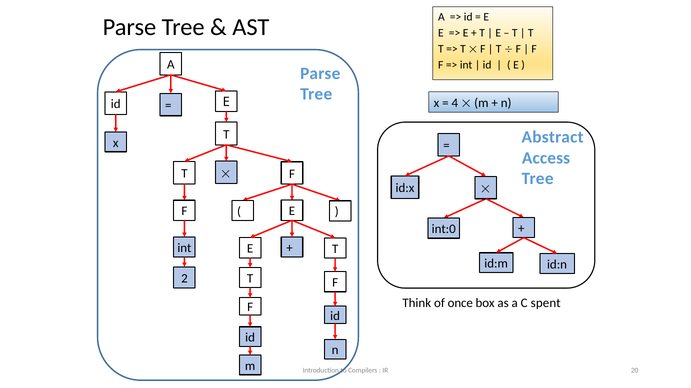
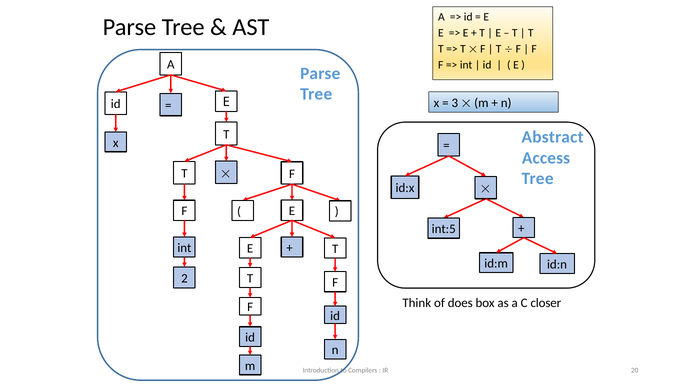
4: 4 -> 3
int:0: int:0 -> int:5
once: once -> does
spent: spent -> closer
